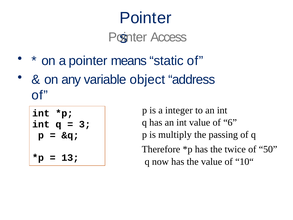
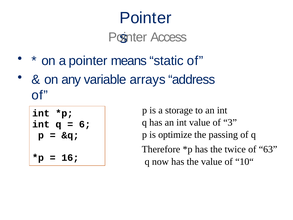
object: object -> arrays
integer: integer -> storage
6: 6 -> 3
3: 3 -> 6
multiply: multiply -> optimize
50: 50 -> 63
13: 13 -> 16
